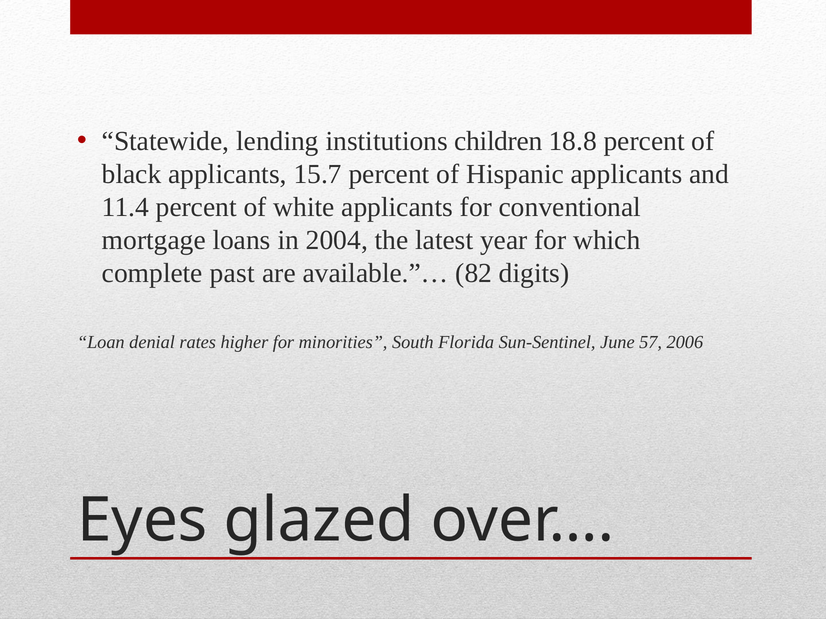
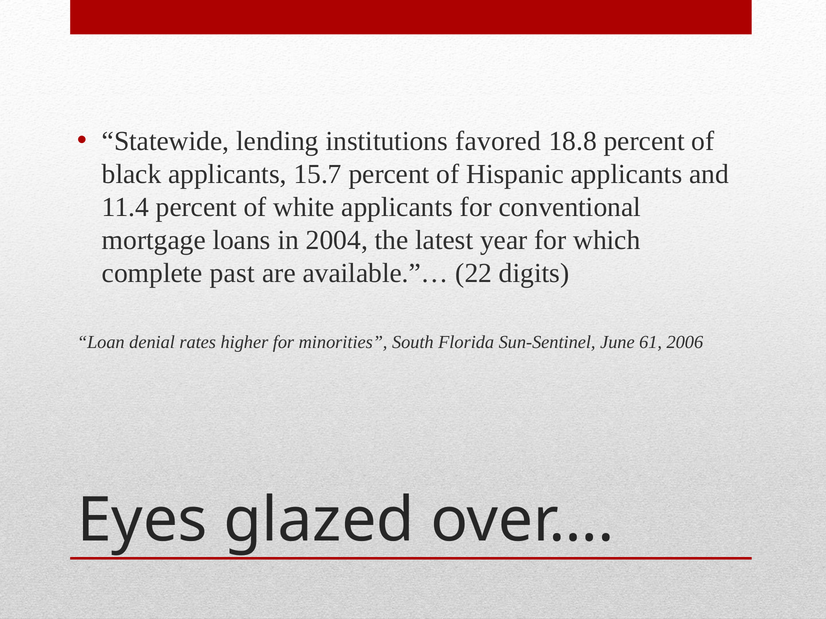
children: children -> favored
82: 82 -> 22
57: 57 -> 61
